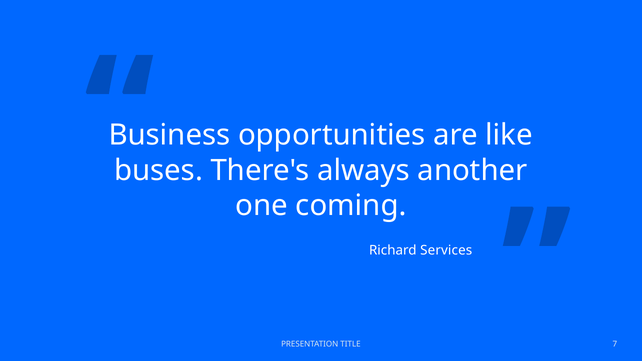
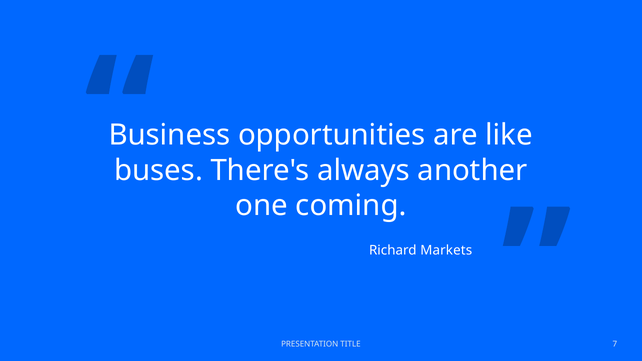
Services: Services -> Markets
